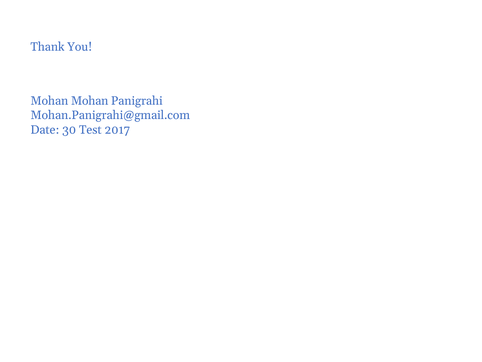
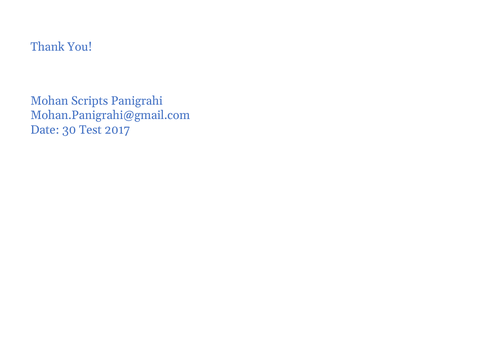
Mohan Mohan: Mohan -> Scripts
